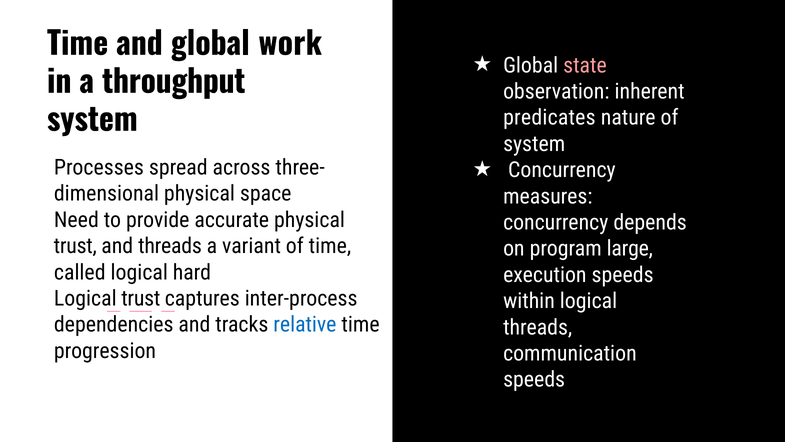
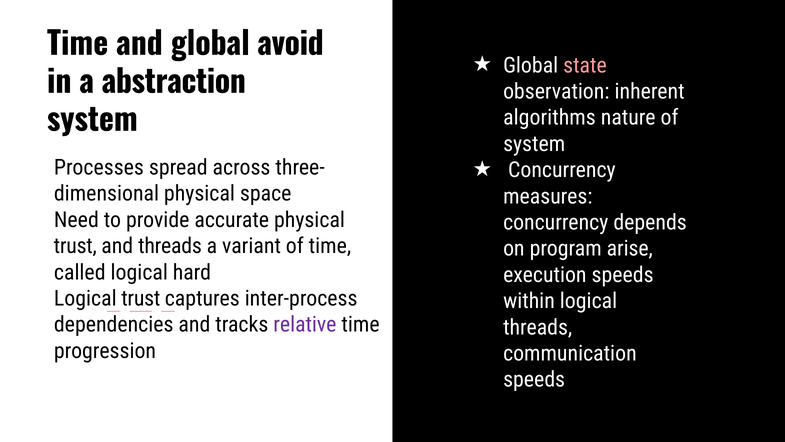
work: work -> avoid
throughput: throughput -> abstraction
predicates: predicates -> algorithms
large: large -> arise
relative colour: blue -> purple
